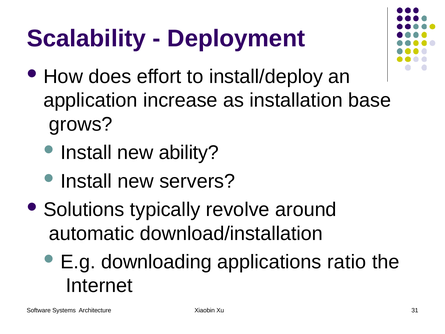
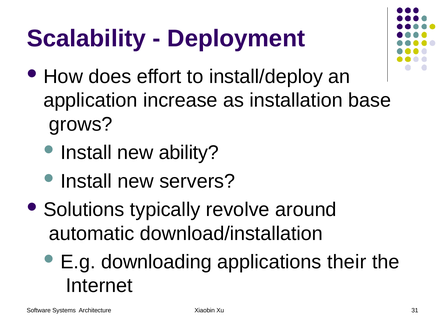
ratio: ratio -> their
